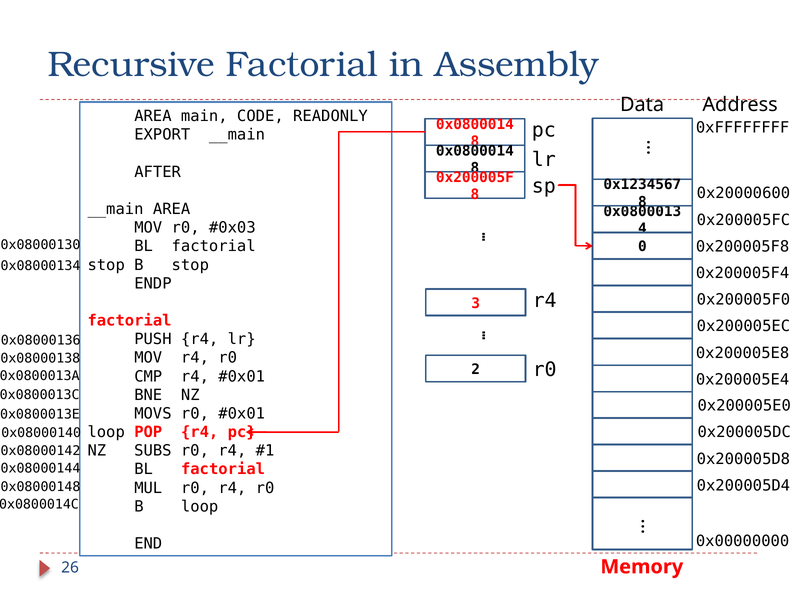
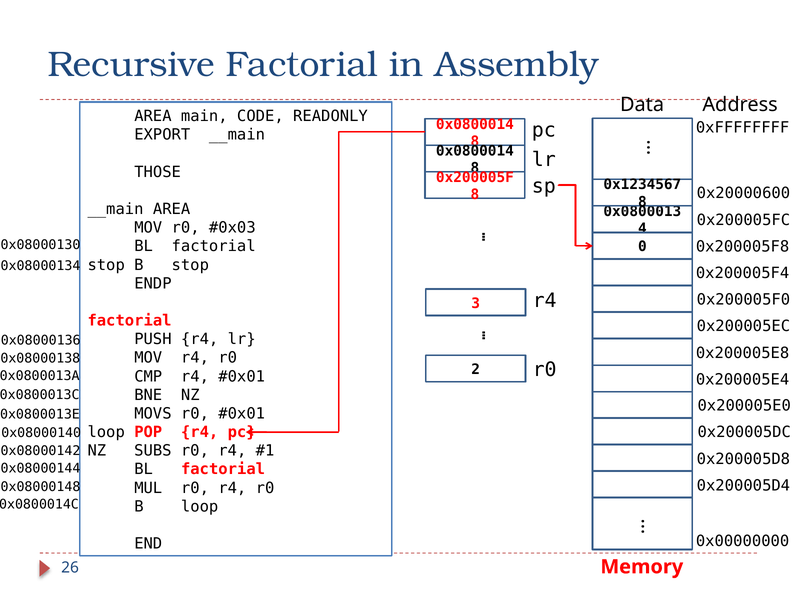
AFTER: AFTER -> THOSE
